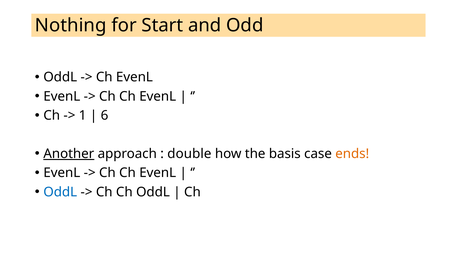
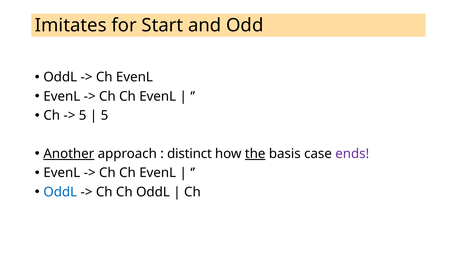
Nothing: Nothing -> Imitates
1 at (83, 116): 1 -> 5
6 at (104, 116): 6 -> 5
double: double -> distinct
the underline: none -> present
ends colour: orange -> purple
